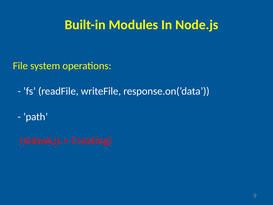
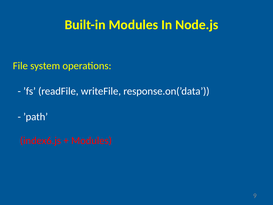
Creating at (91, 140): Creating -> Modules
